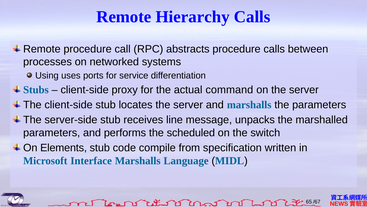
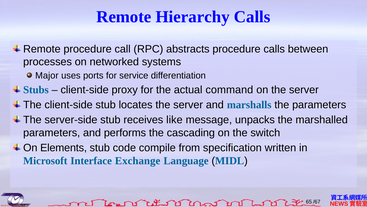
Using: Using -> Major
line: line -> like
scheduled: scheduled -> cascading
Interface Marshalls: Marshalls -> Exchange
